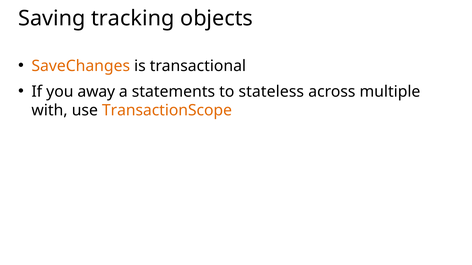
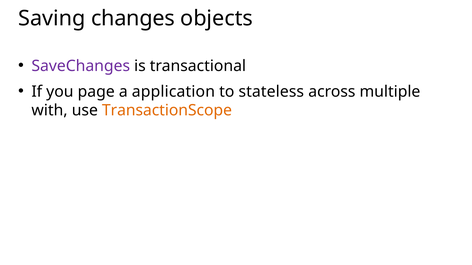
tracking: tracking -> changes
SaveChanges colour: orange -> purple
away: away -> page
statements: statements -> application
